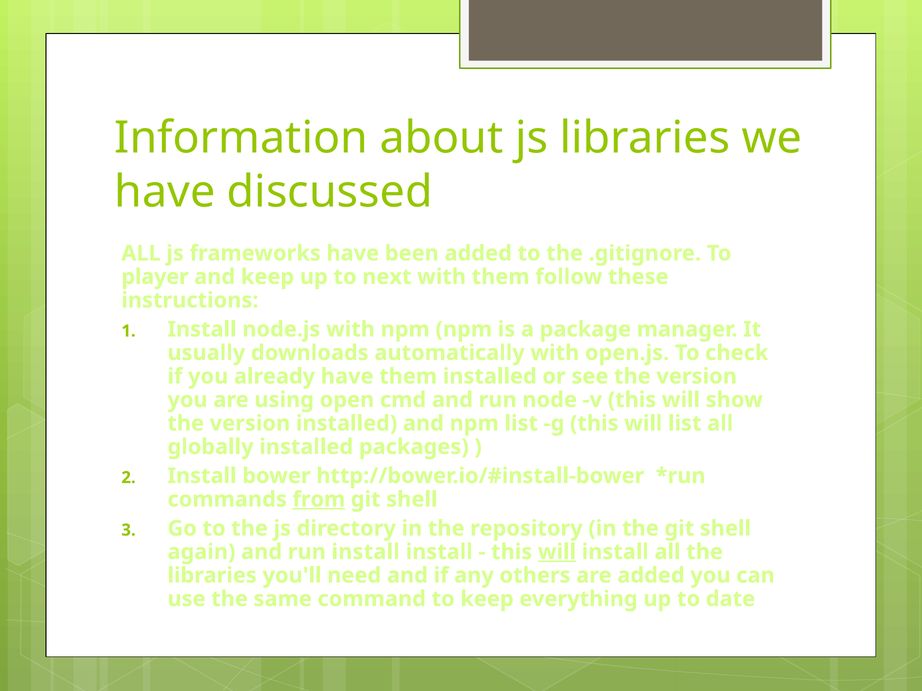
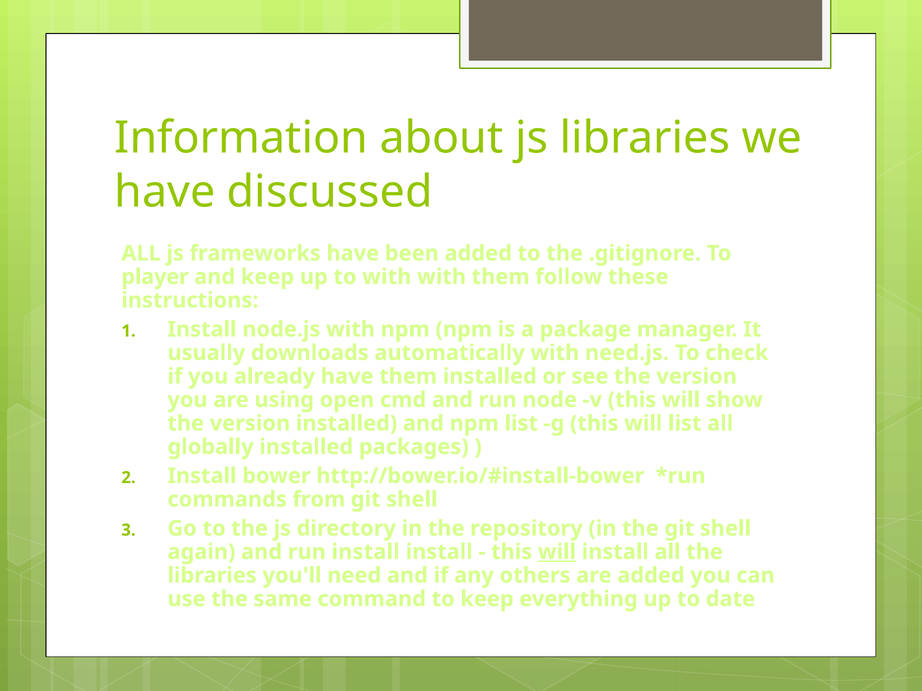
to next: next -> with
open.js: open.js -> need.js
from underline: present -> none
